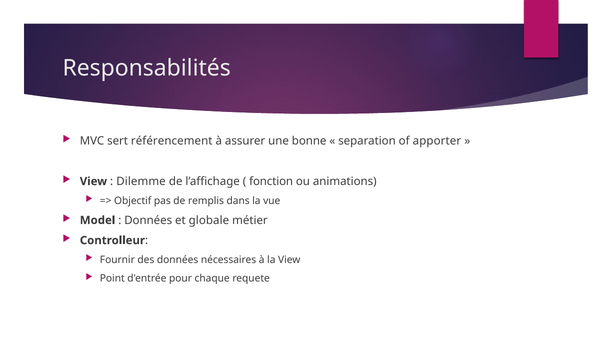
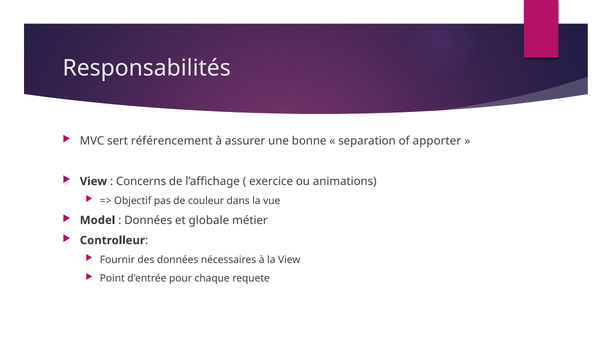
Dilemme: Dilemme -> Concerns
fonction: fonction -> exercice
remplis: remplis -> couleur
